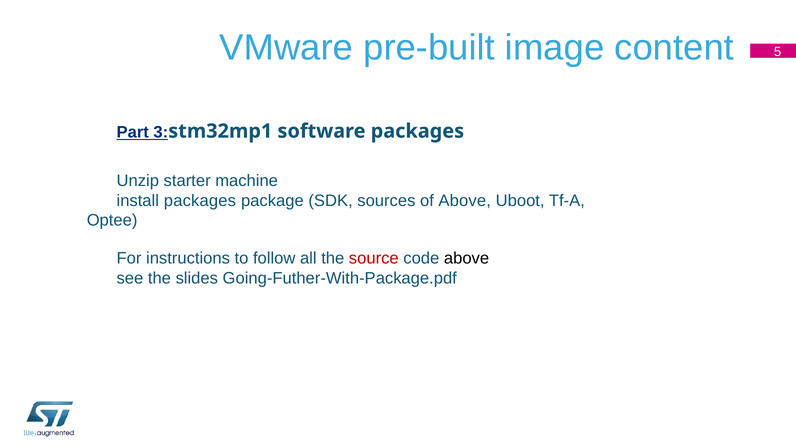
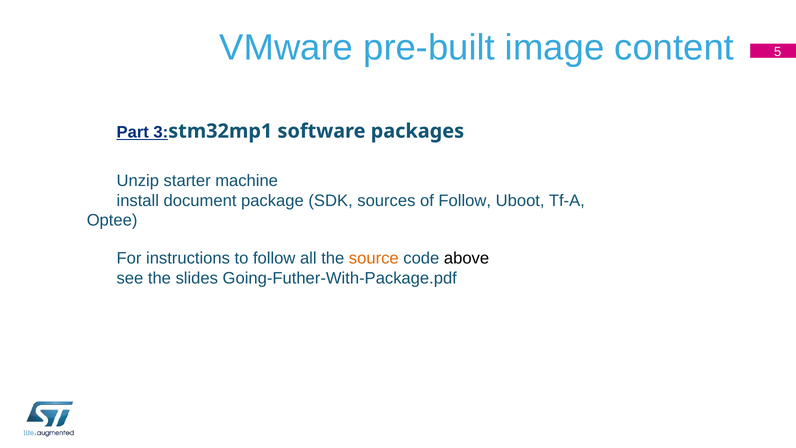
install packages: packages -> document
of Above: Above -> Follow
source colour: red -> orange
